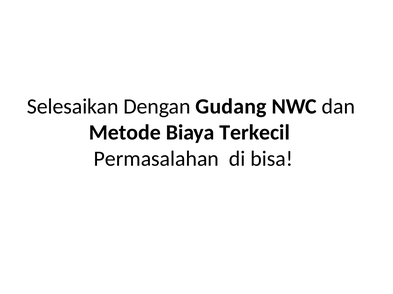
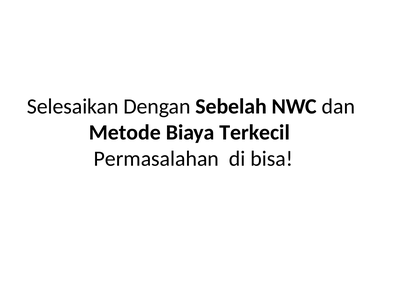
Gudang: Gudang -> Sebelah
